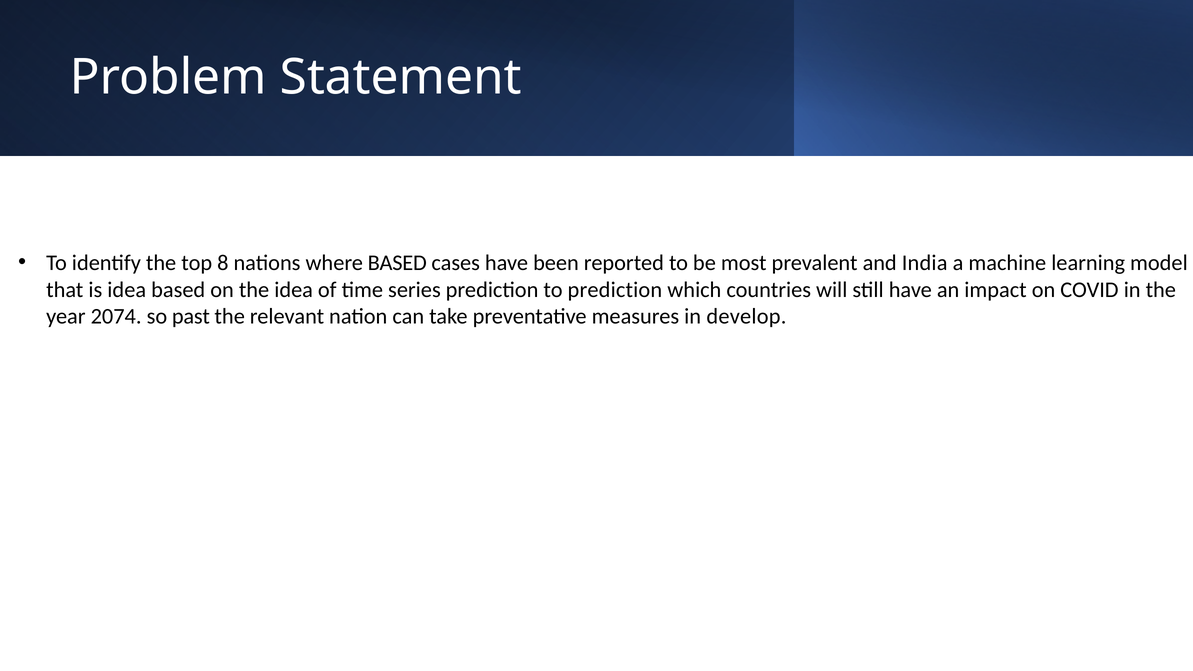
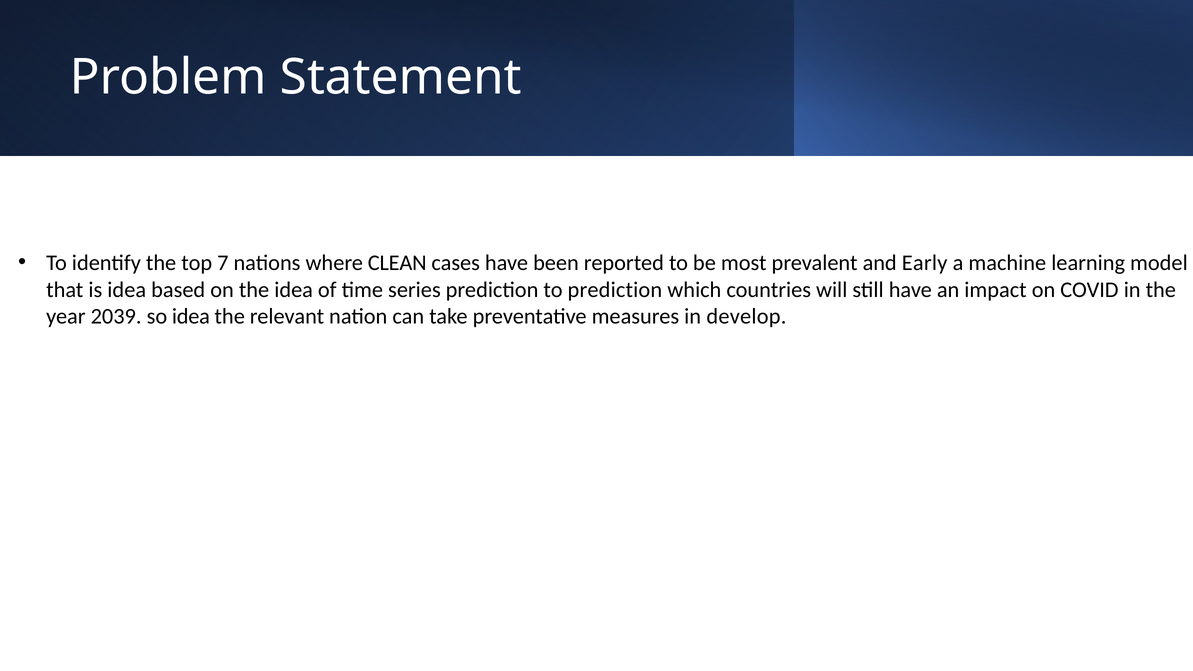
8: 8 -> 7
where BASED: BASED -> CLEAN
India: India -> Early
2074: 2074 -> 2039
so past: past -> idea
